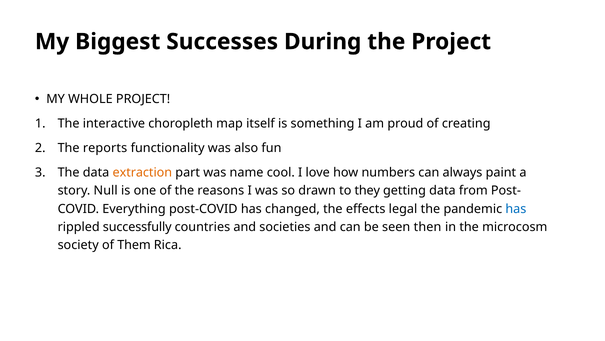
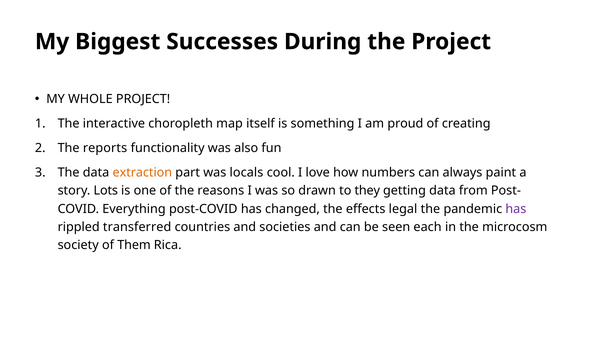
name: name -> locals
Null: Null -> Lots
has at (516, 209) colour: blue -> purple
successfully: successfully -> transferred
then: then -> each
